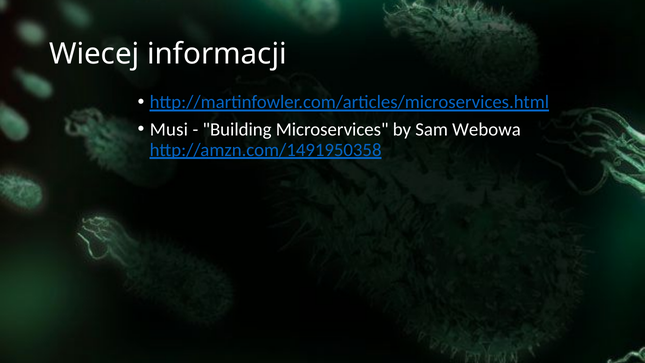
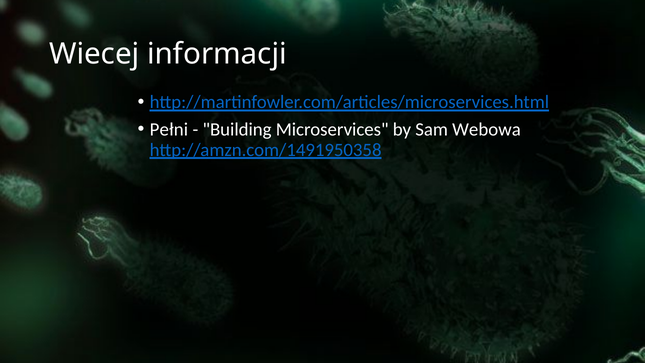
Musi: Musi -> Pełni
